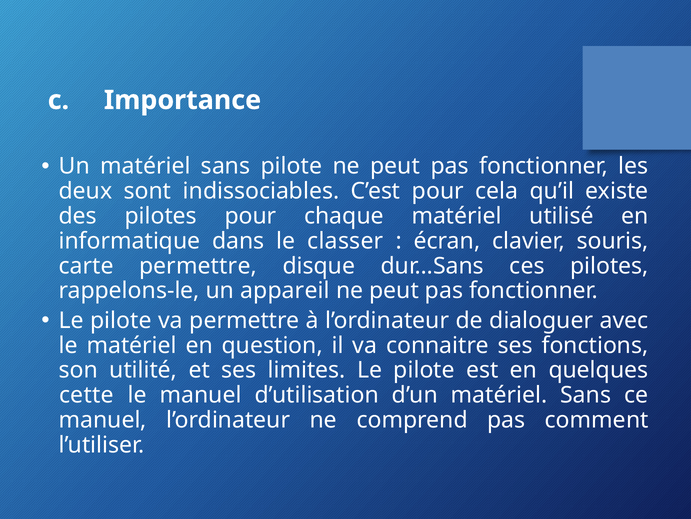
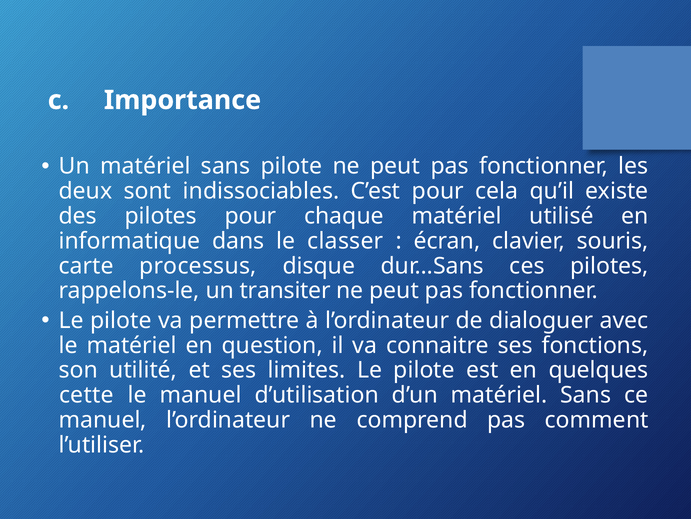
carte permettre: permettre -> processus
appareil: appareil -> transiter
